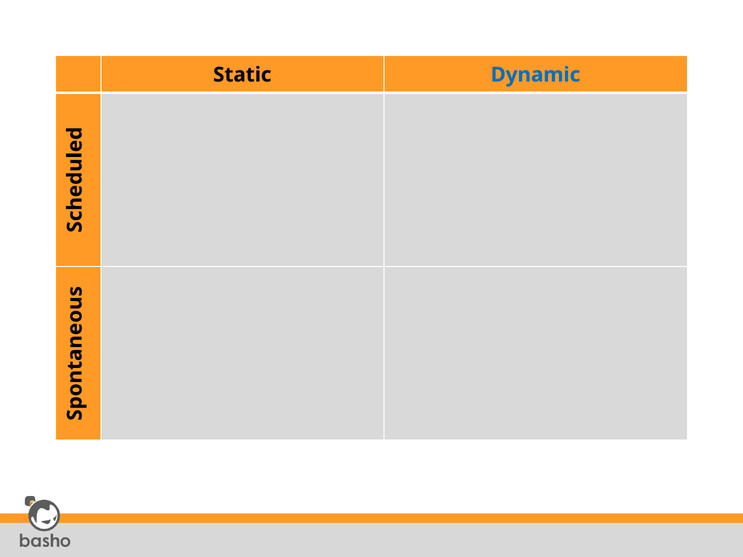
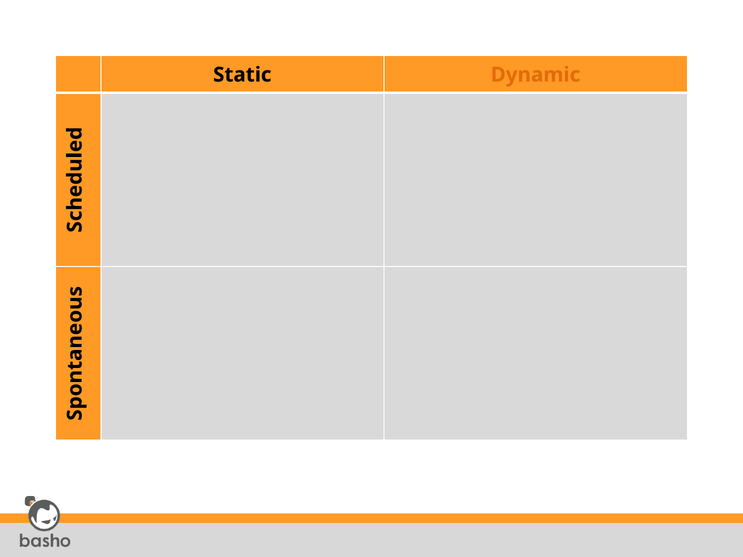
Dynamic colour: blue -> orange
